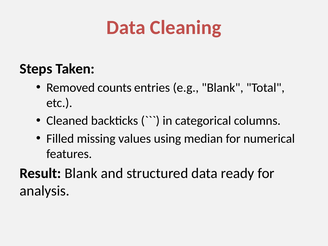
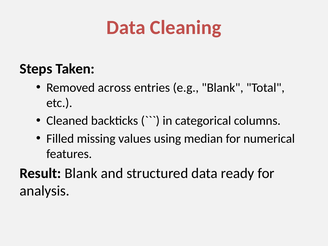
counts: counts -> across
